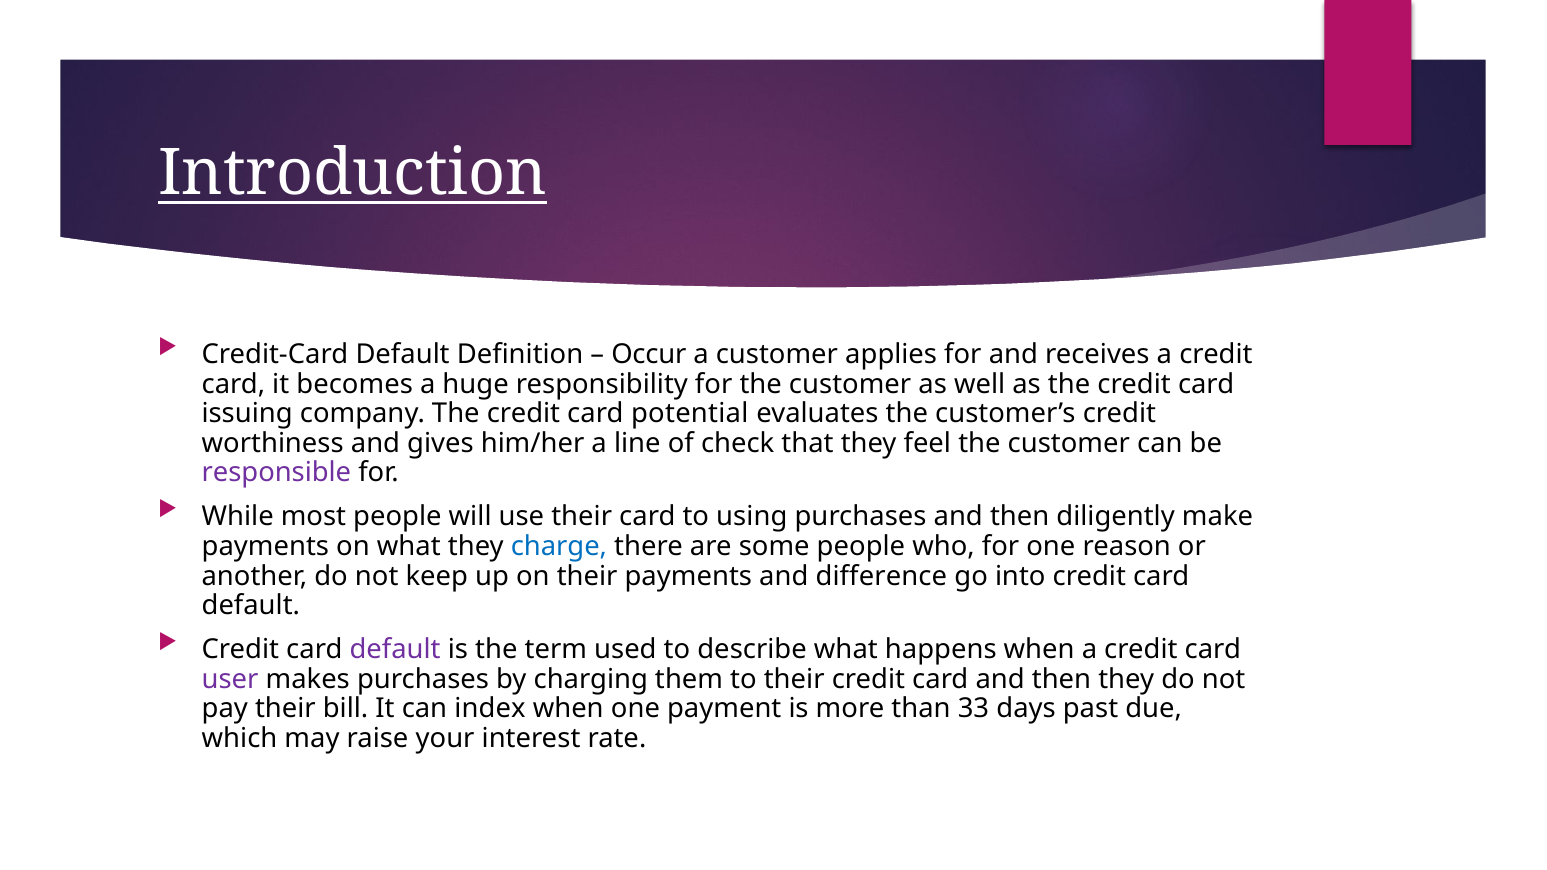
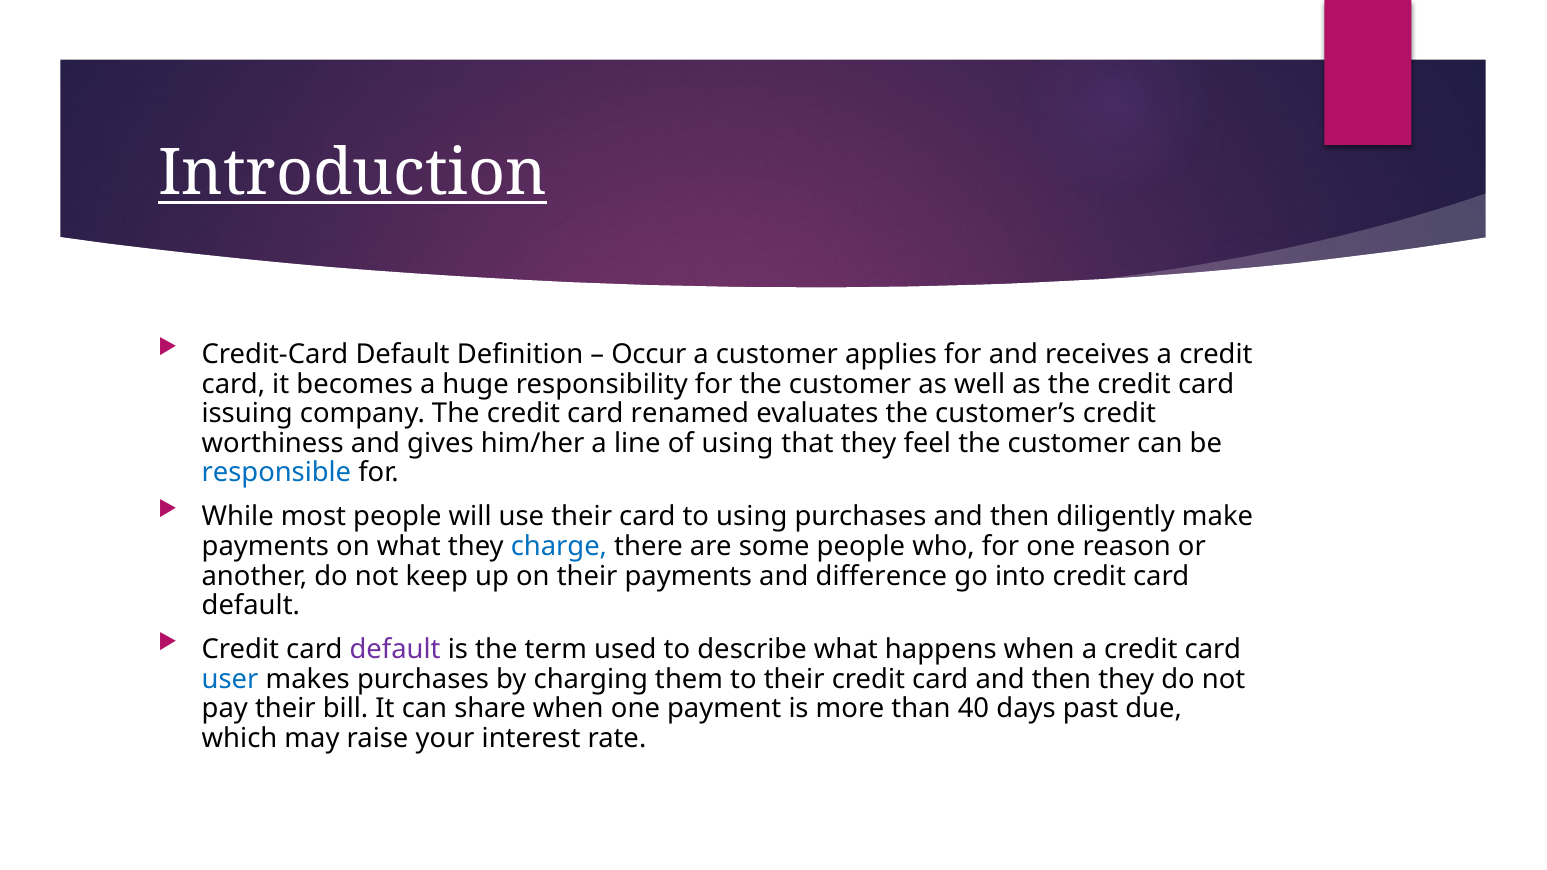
potential: potential -> renamed
of check: check -> using
responsible colour: purple -> blue
user colour: purple -> blue
index: index -> share
33: 33 -> 40
